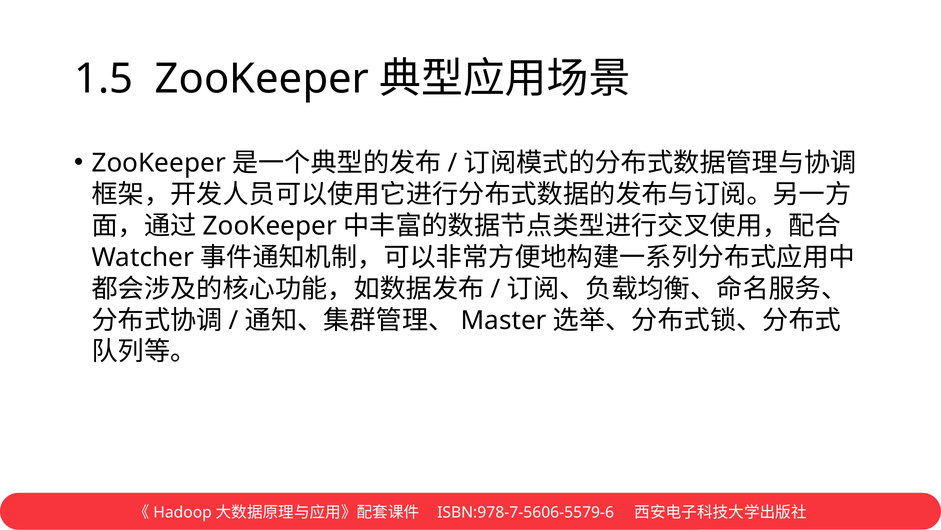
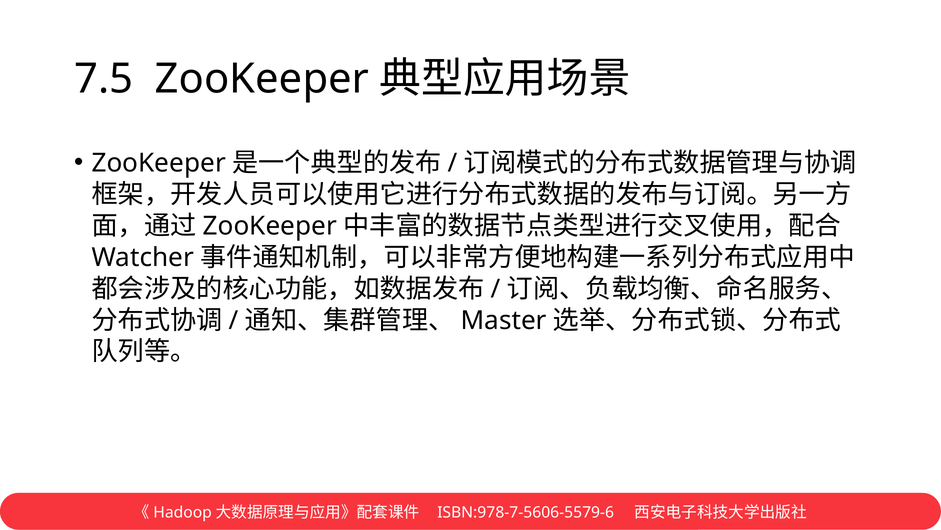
1.5: 1.5 -> 7.5
